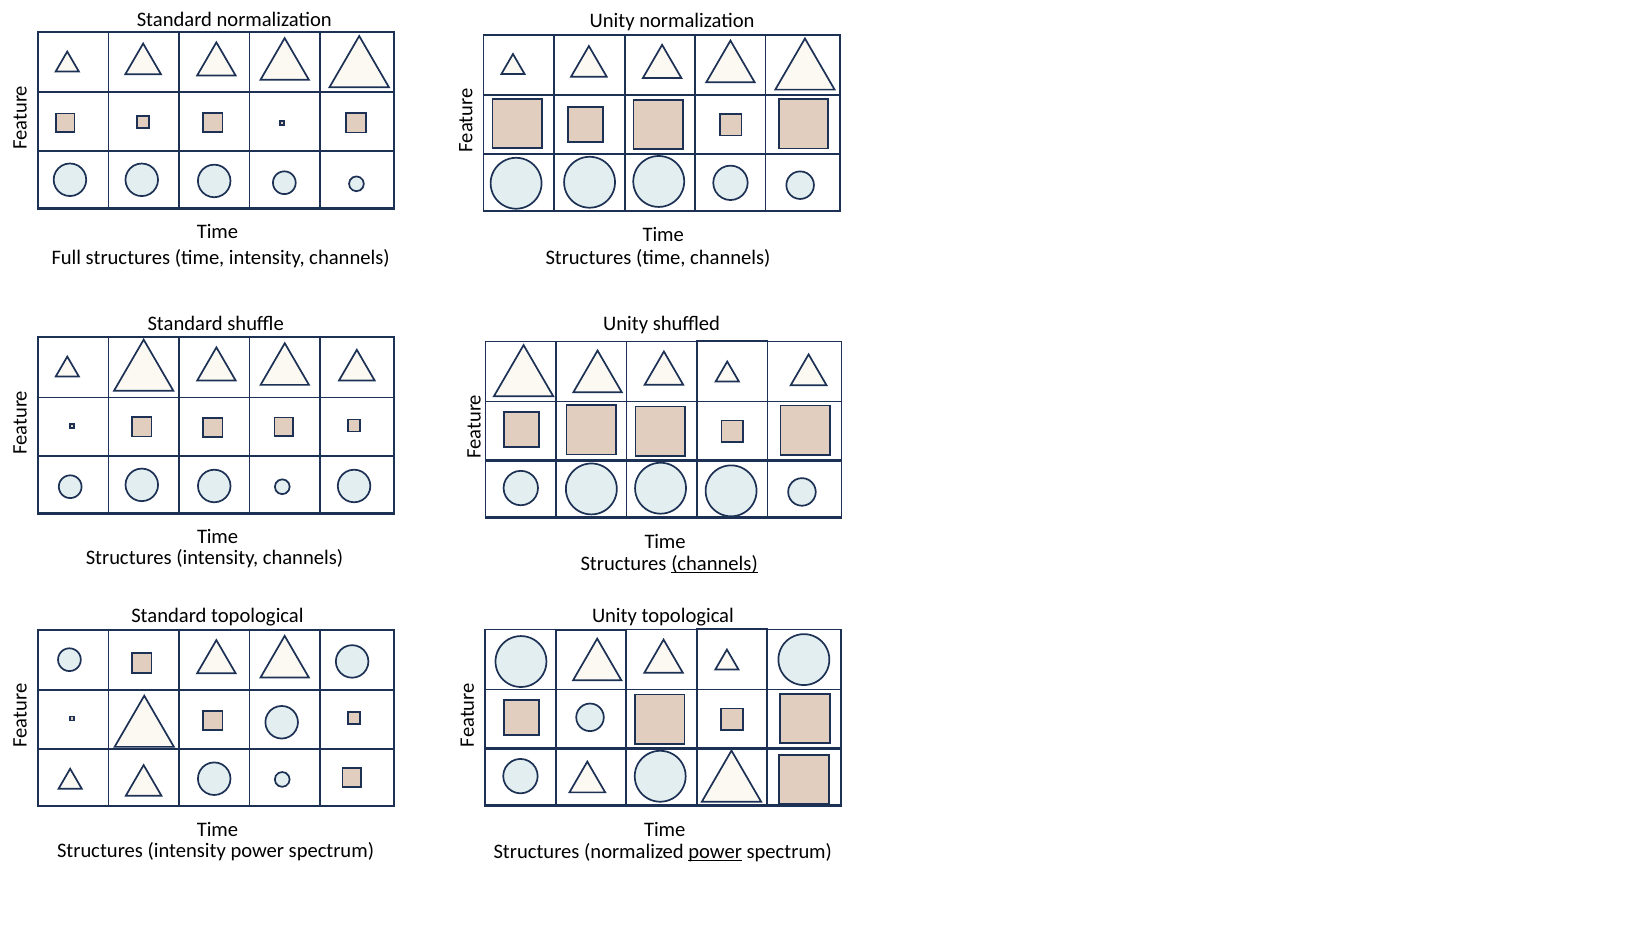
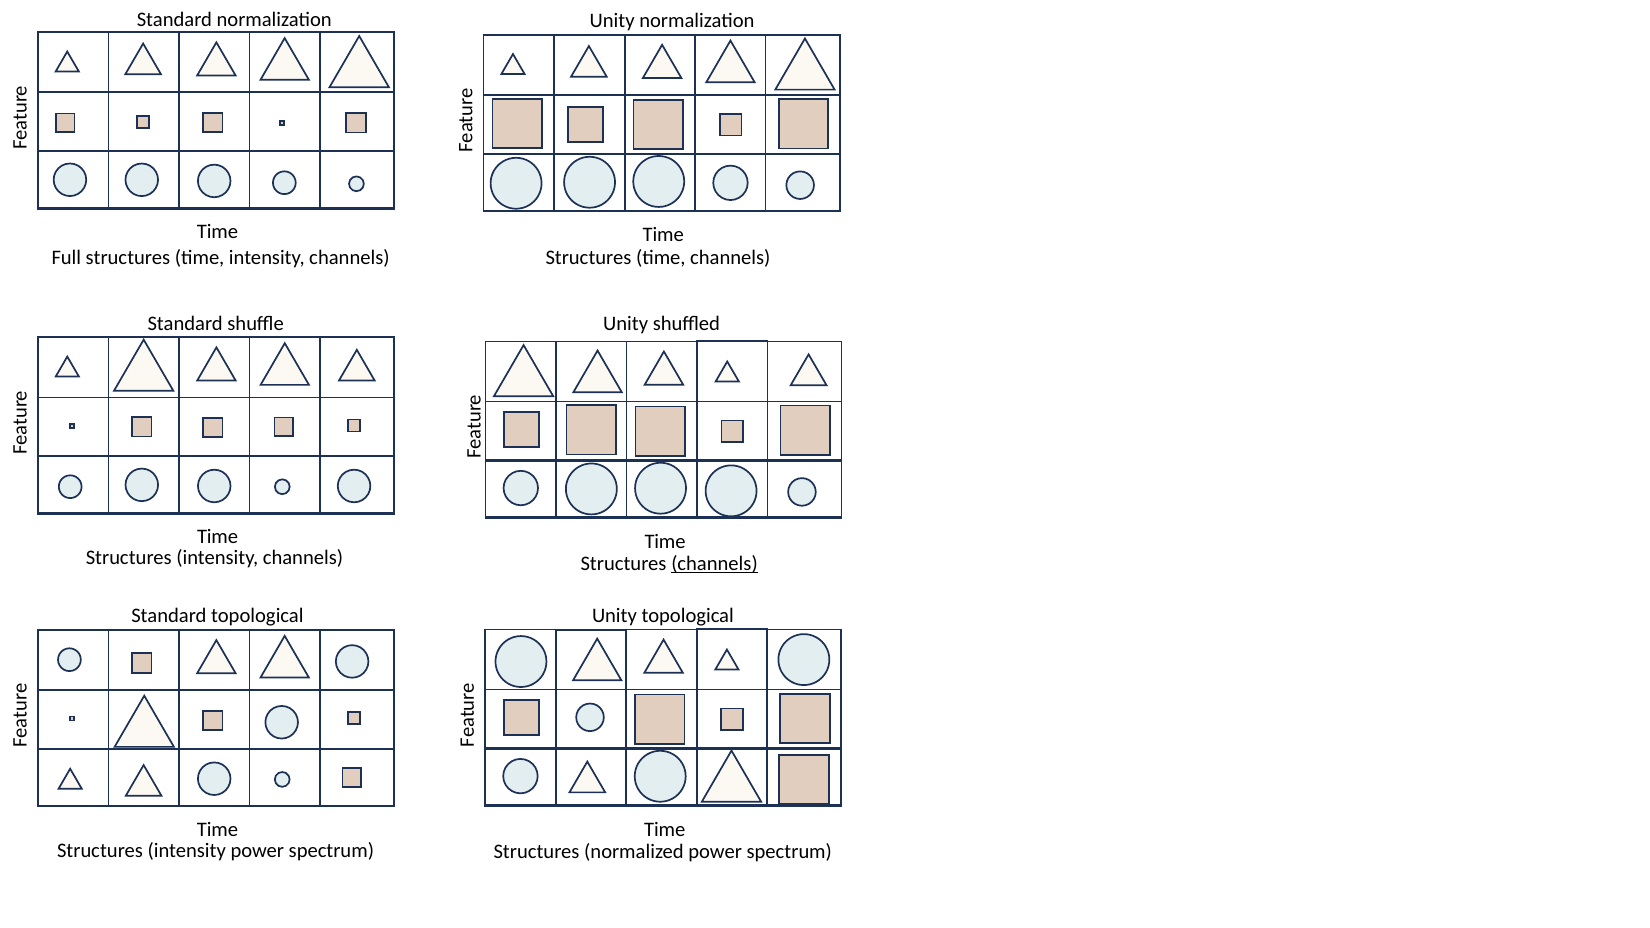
power at (715, 852) underline: present -> none
